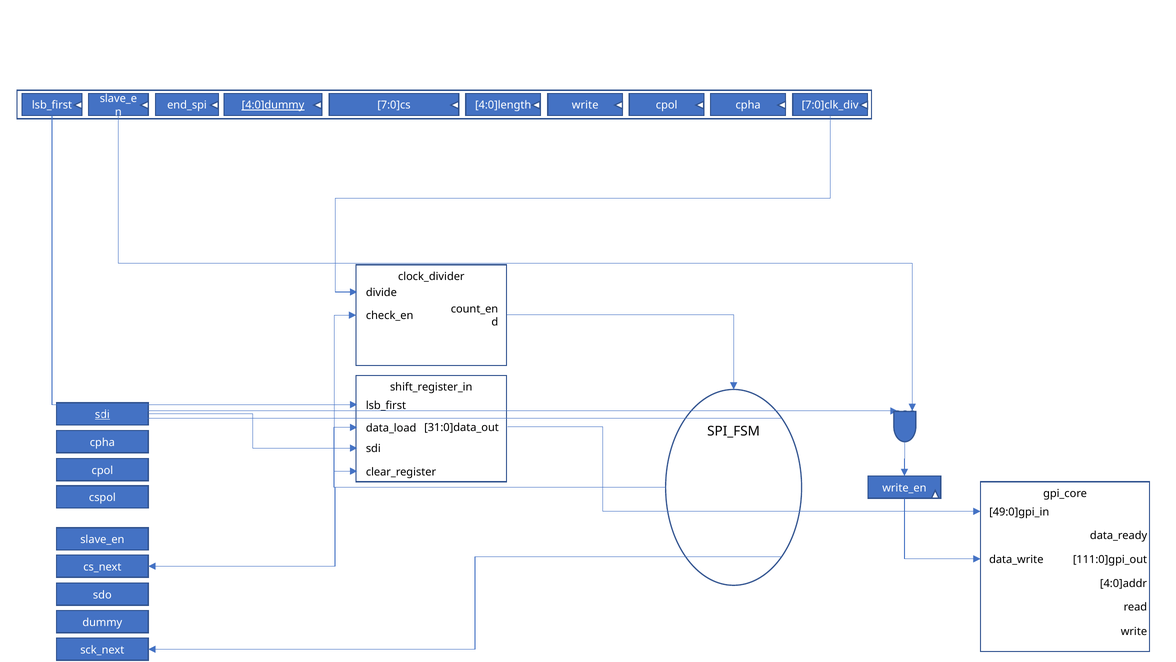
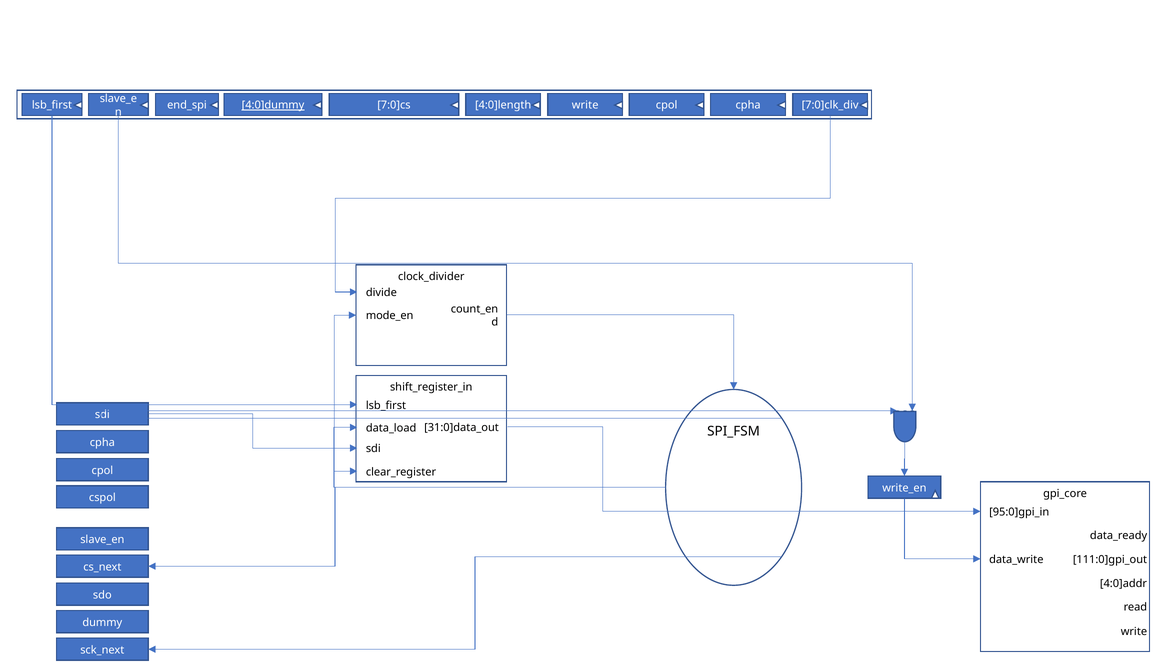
check_en: check_en -> mode_en
sdi at (102, 414) underline: present -> none
49:0]gpi_in: 49:0]gpi_in -> 95:0]gpi_in
